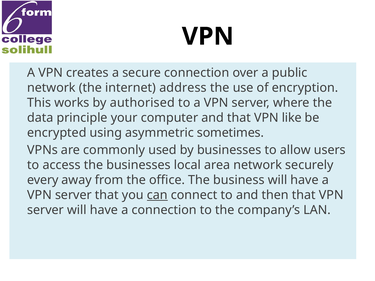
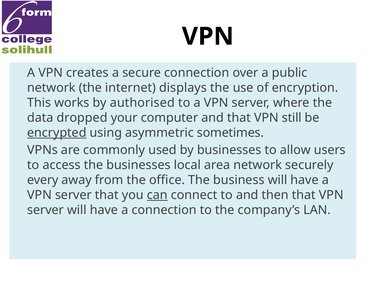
address: address -> displays
principle: principle -> dropped
like: like -> still
encrypted underline: none -> present
